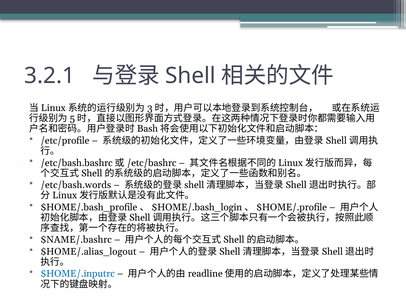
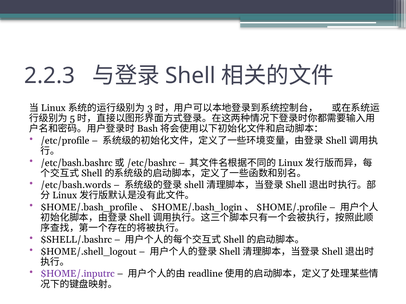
3.2.1: 3.2.1 -> 2.2.3
$NAME/.bashrc: $NAME/.bashrc -> $SHELL/.bashrc
$HOME/.alias_logout: $HOME/.alias_logout -> $HOME/.shell_logout
$HOME/.inputrc colour: blue -> purple
